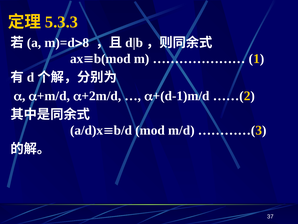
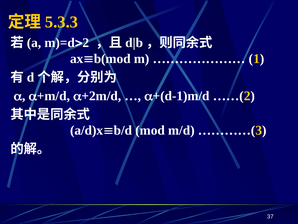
8: 8 -> 2
